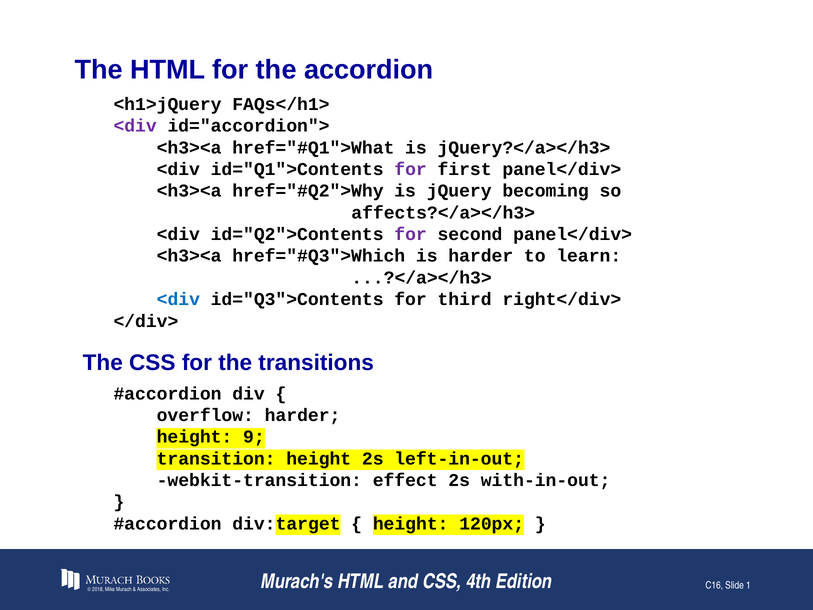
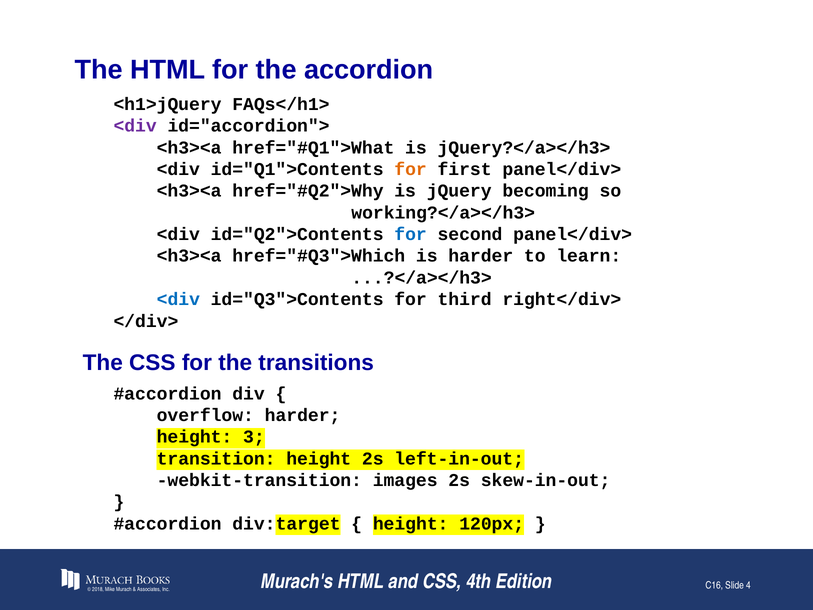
for at (411, 169) colour: purple -> orange
affects?</a></h3>: affects?</a></h3> -> working?</a></h3>
for at (411, 234) colour: purple -> blue
9: 9 -> 3
effect: effect -> images
with-in-out: with-in-out -> skew-in-out
1: 1 -> 4
